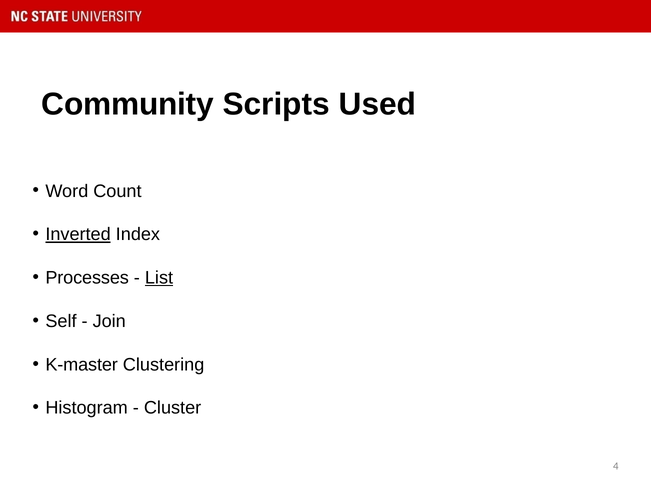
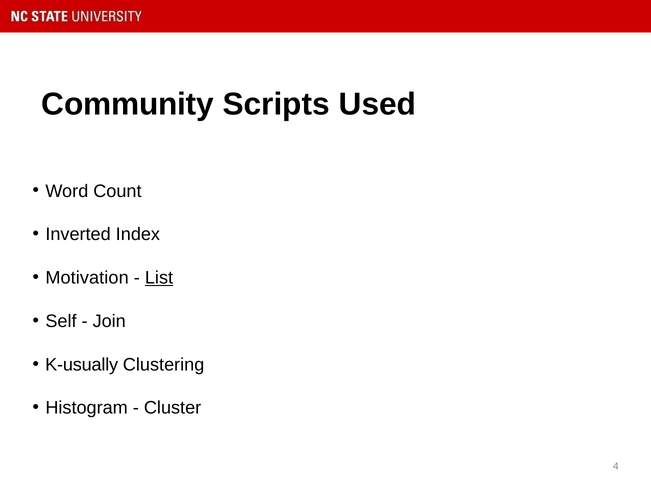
Inverted underline: present -> none
Processes: Processes -> Motivation
K-master: K-master -> K-usually
